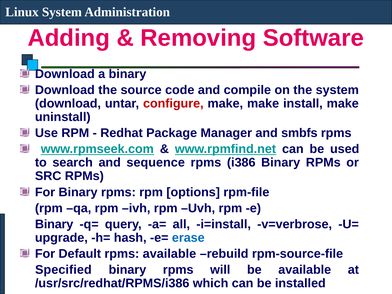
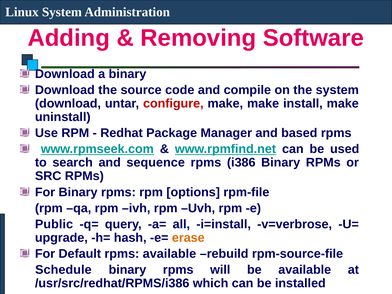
smbfs: smbfs -> based
Binary at (54, 224): Binary -> Public
erase colour: blue -> orange
Specified: Specified -> Schedule
